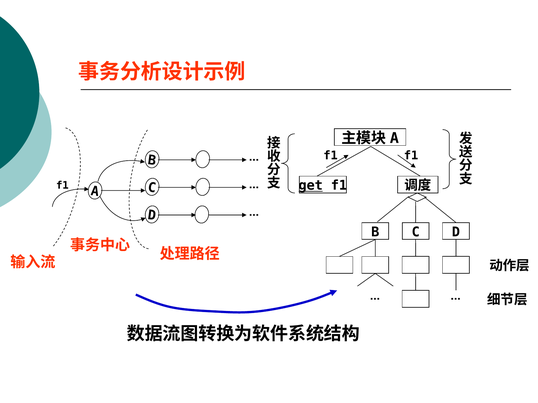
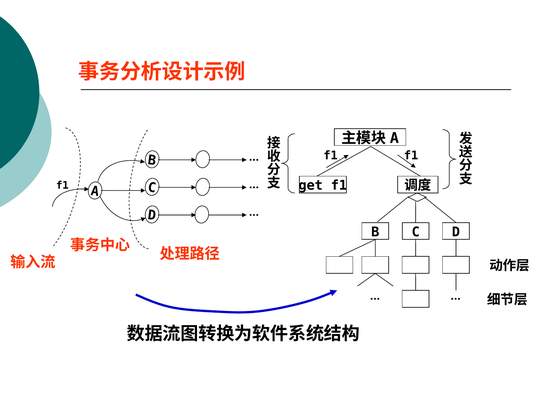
get underline: present -> none
